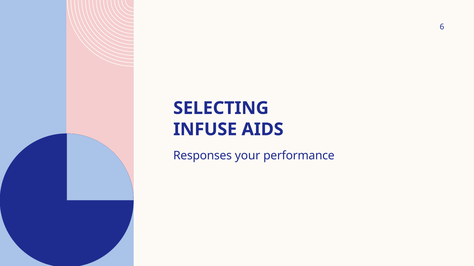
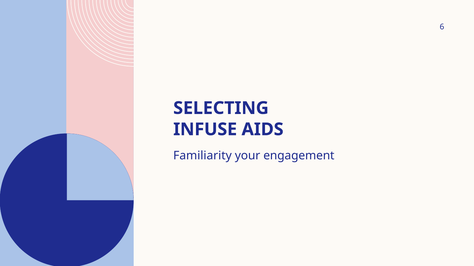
Responses: Responses -> Familiarity
performance: performance -> engagement
